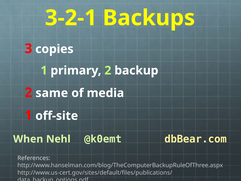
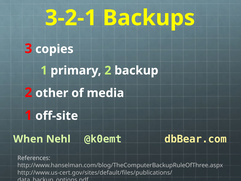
same: same -> other
